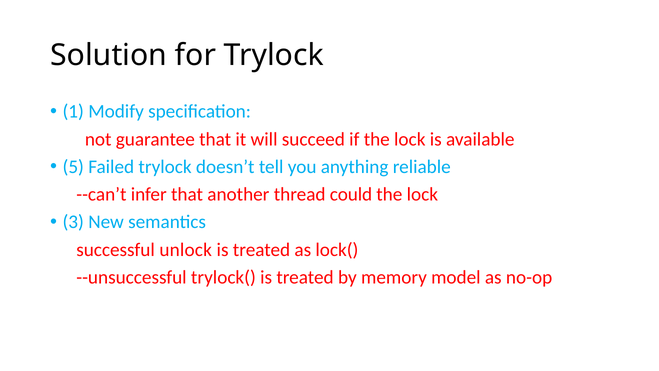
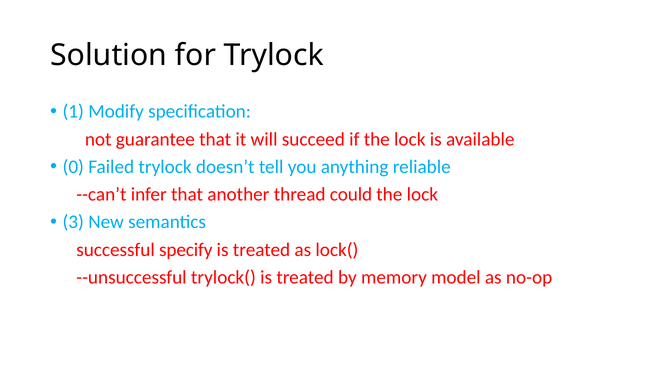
5: 5 -> 0
unlock: unlock -> specify
